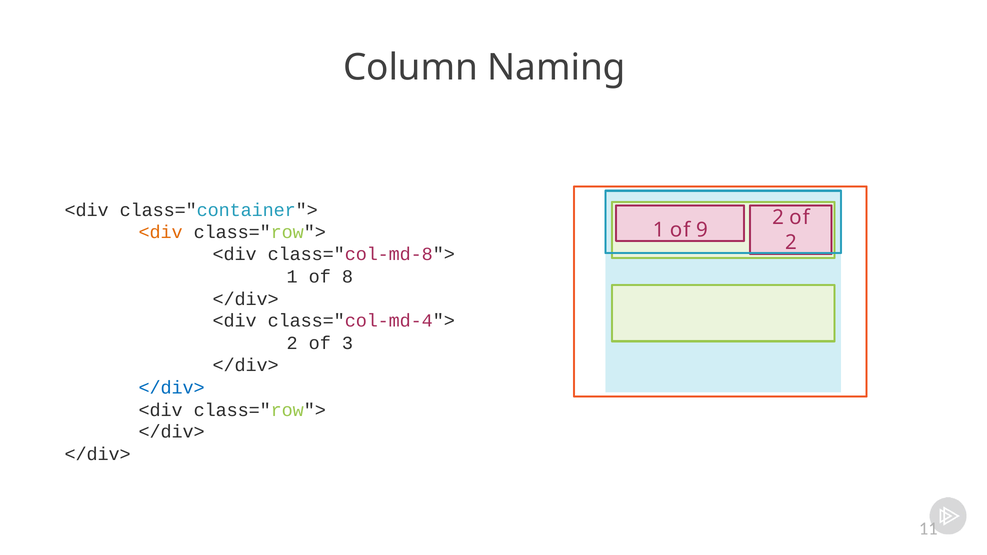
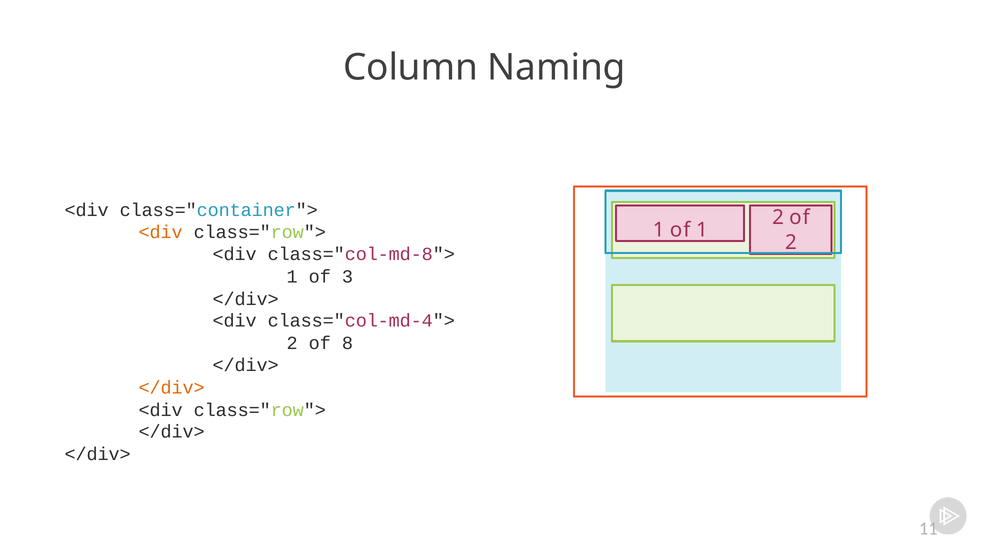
of 9: 9 -> 1
8: 8 -> 3
3: 3 -> 8
</div> at (172, 388) colour: blue -> orange
